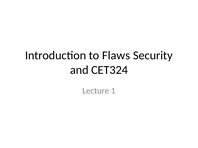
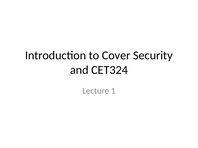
Flaws: Flaws -> Cover
